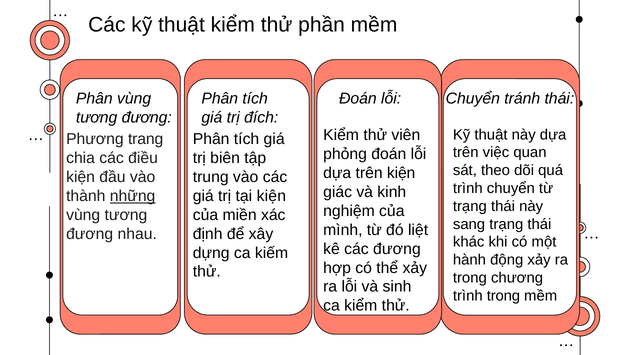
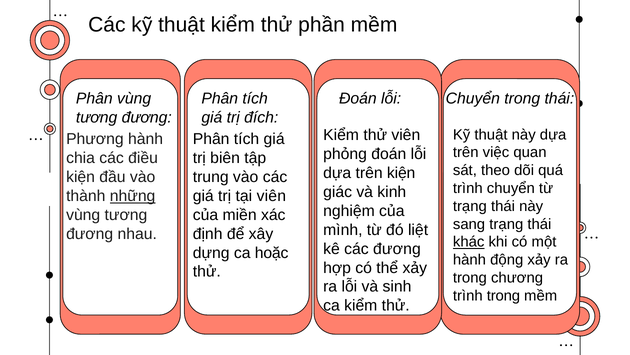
Chuyển tránh: tránh -> trong
Phương trang: trang -> hành
tại kiện: kiện -> viên
khác underline: none -> present
kiếm: kiếm -> hoặc
